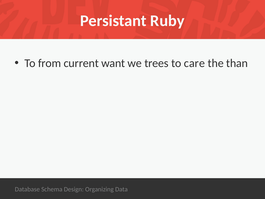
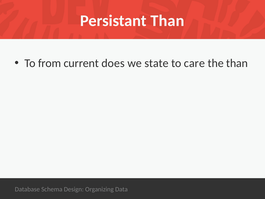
Persistant Ruby: Ruby -> Than
want: want -> does
trees: trees -> state
